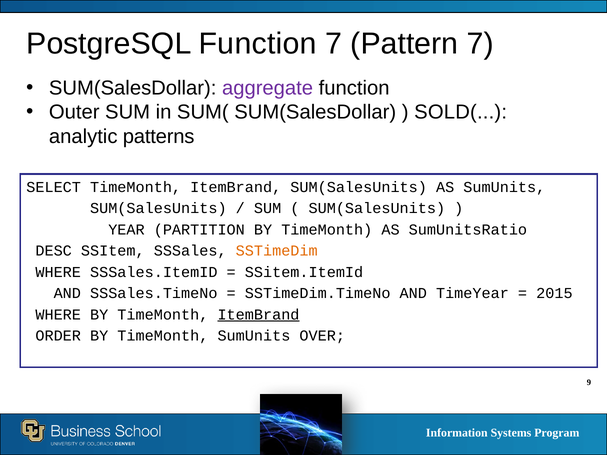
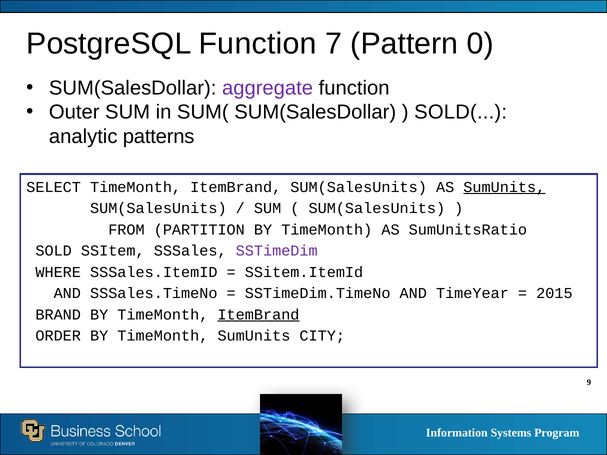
Pattern 7: 7 -> 0
SumUnits at (504, 187) underline: none -> present
YEAR: YEAR -> FROM
DESC: DESC -> SOLD
SSTimeDim colour: orange -> purple
WHERE at (58, 315): WHERE -> BRAND
OVER: OVER -> CITY
